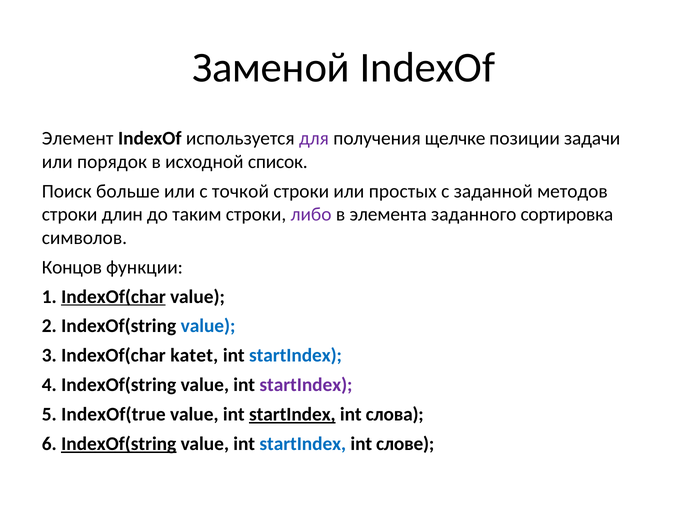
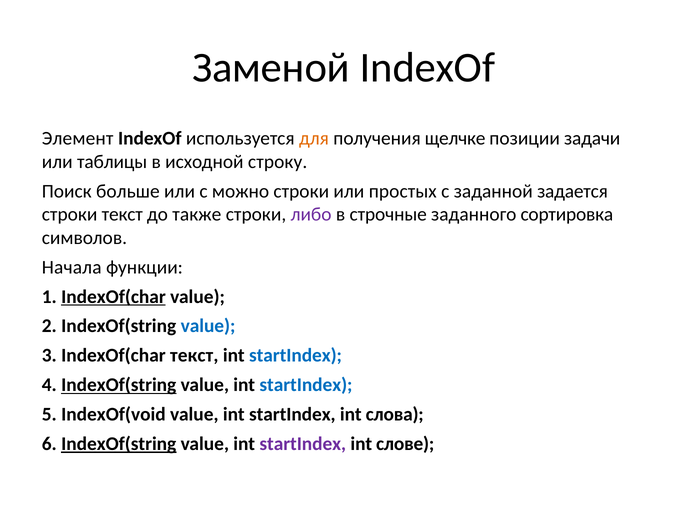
для colour: purple -> orange
порядок: порядок -> таблицы
список: список -> строку
точкой: точкой -> можно
методов: методов -> задается
строки длин: длин -> текст
таким: таким -> также
элемента: элемента -> строчные
Концов: Концов -> Начала
IndexOf(char katet: katet -> текст
IndexOf(string at (119, 385) underline: none -> present
startIndex at (306, 385) colour: purple -> blue
IndexOf(true: IndexOf(true -> IndexOf(void
startIndex at (292, 414) underline: present -> none
startIndex at (303, 444) colour: blue -> purple
